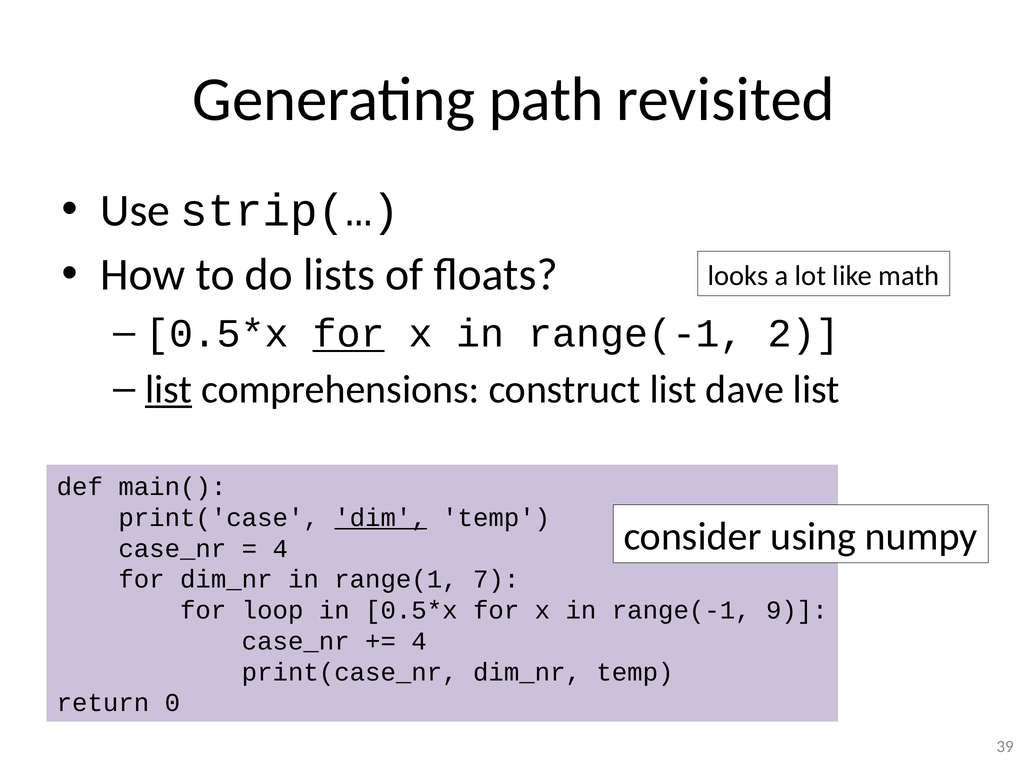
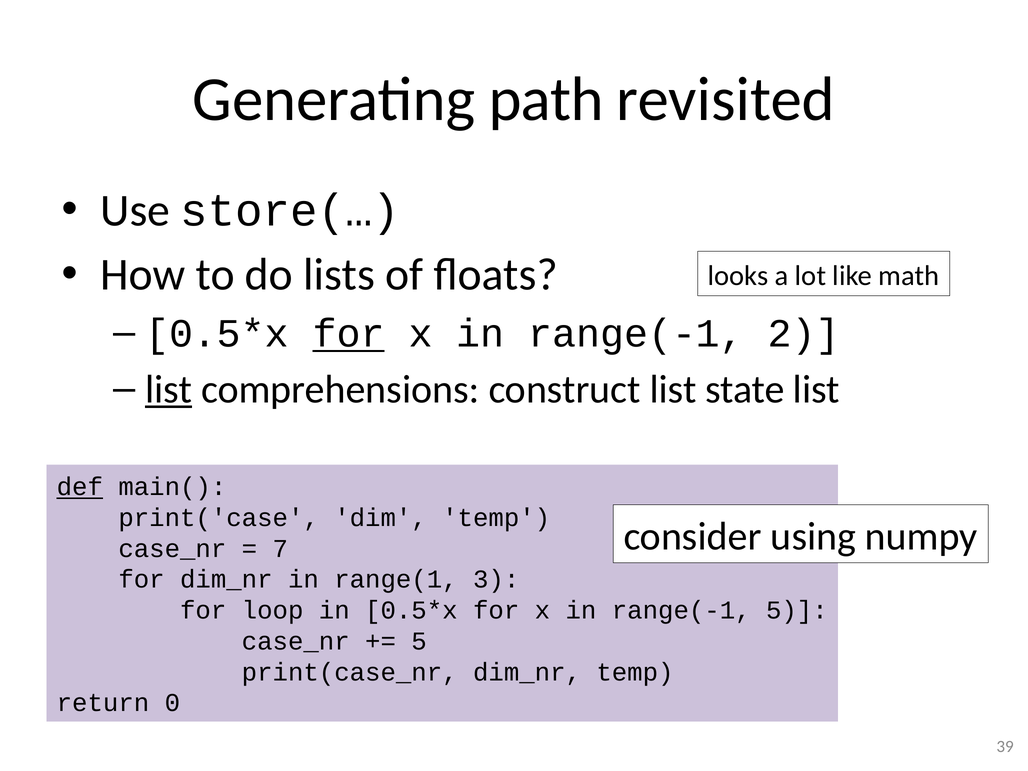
strip(…: strip(… -> store(…
dave: dave -> state
def underline: none -> present
dim underline: present -> none
4 at (280, 549): 4 -> 7
7: 7 -> 3
range(-1 9: 9 -> 5
4 at (419, 641): 4 -> 5
